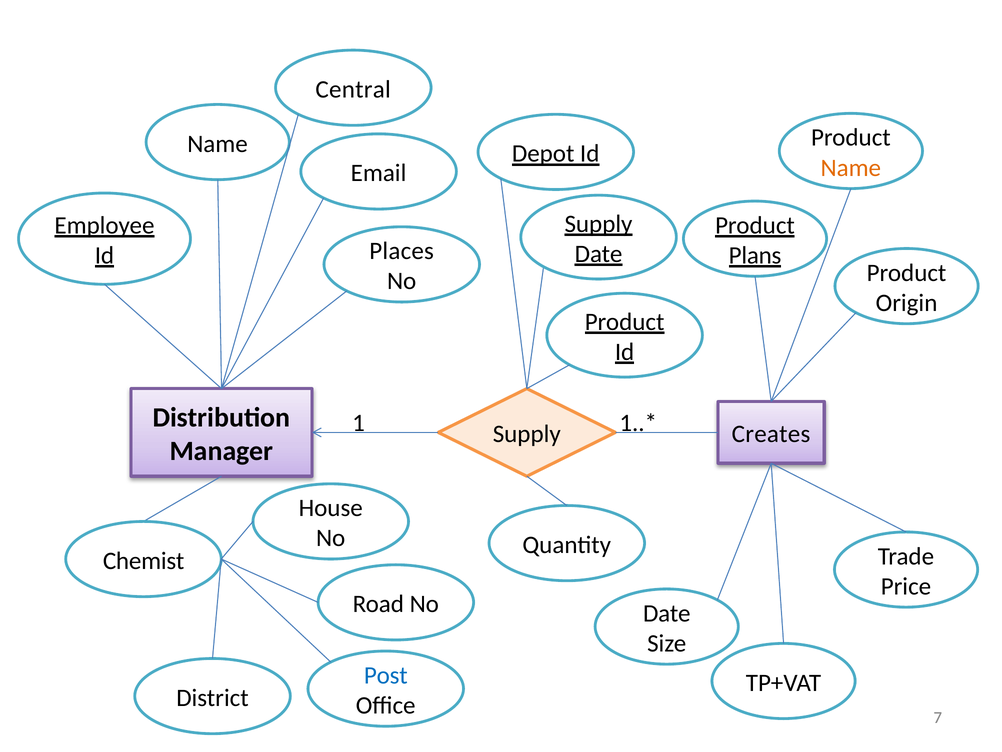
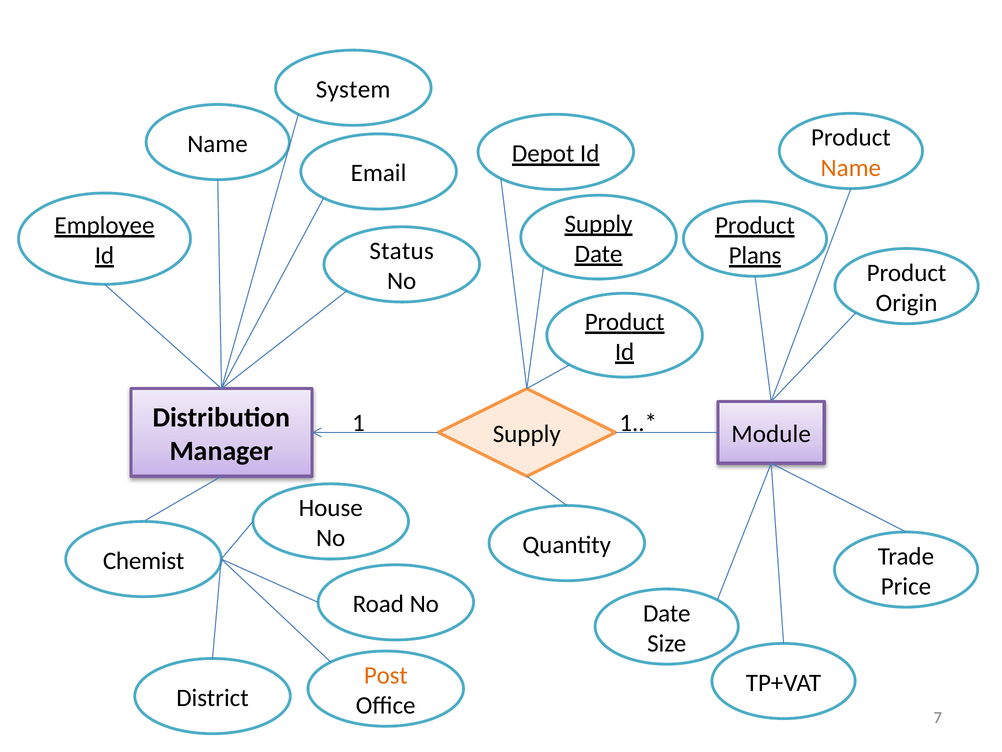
Central: Central -> System
Places: Places -> Status
Creates: Creates -> Module
Post colour: blue -> orange
